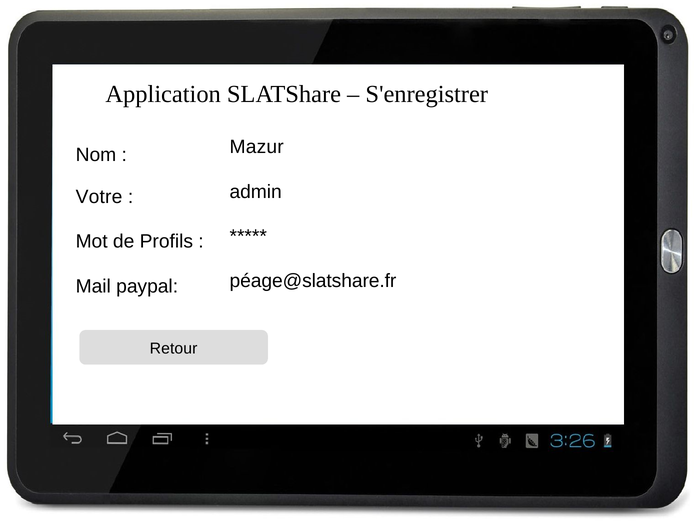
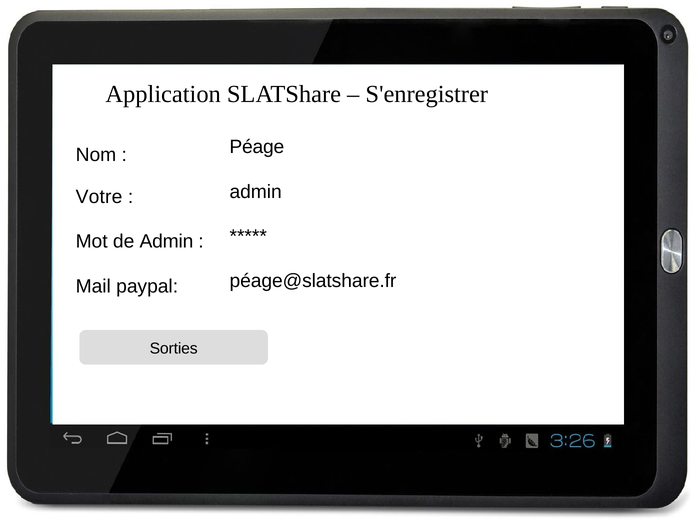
Mazur: Mazur -> Péage
de Profils: Profils -> Admin
Retour: Retour -> Sorties
